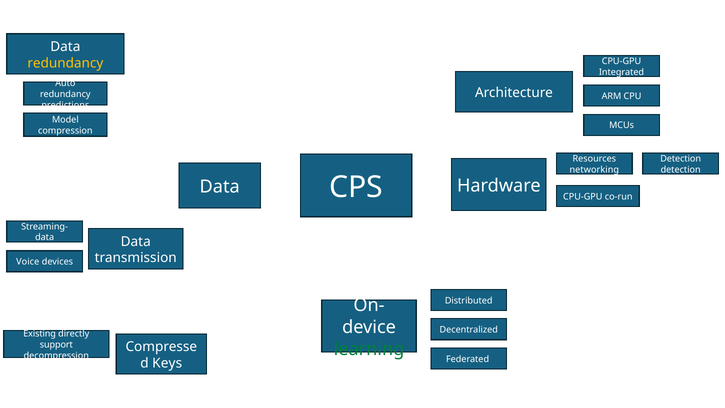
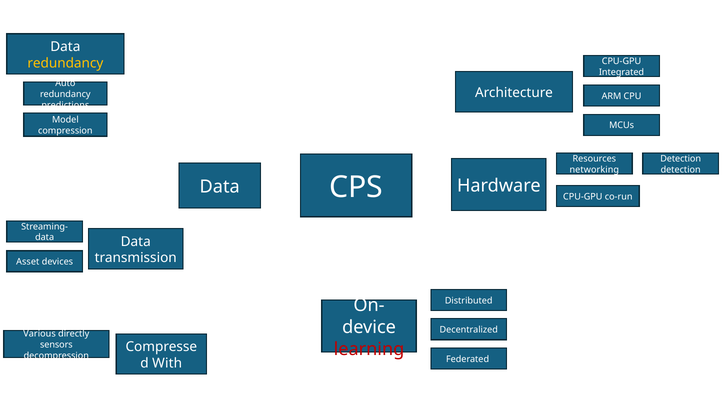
Voice: Voice -> Asset
Existing: Existing -> Various
support: support -> sensors
learning colour: green -> red
Keys: Keys -> With
